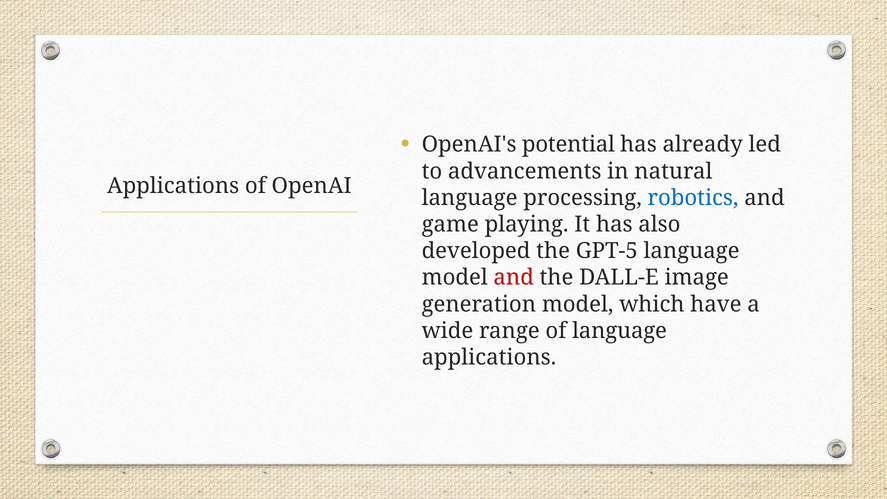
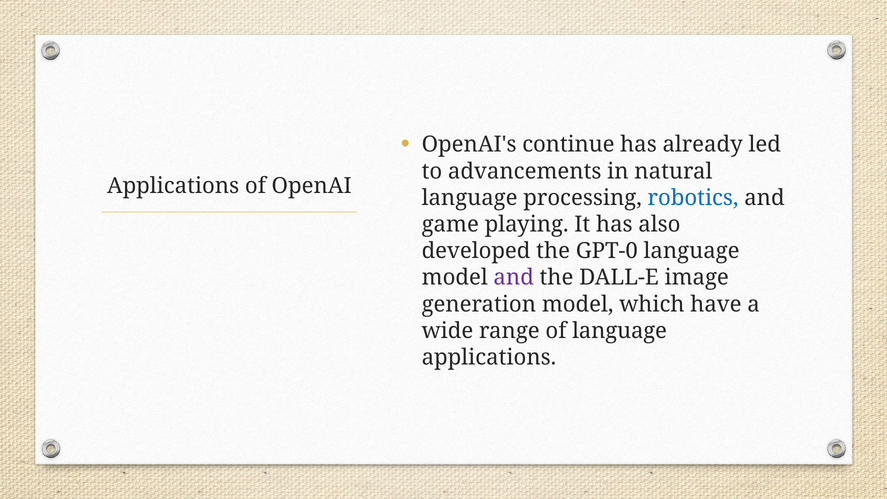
potential: potential -> continue
GPT-5: GPT-5 -> GPT-0
and at (514, 278) colour: red -> purple
